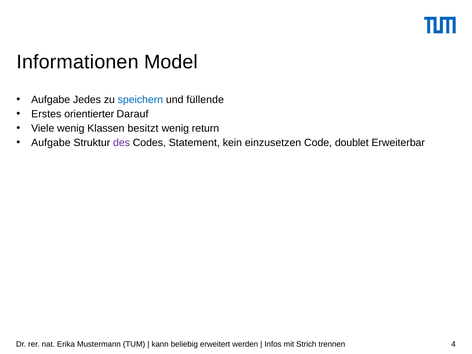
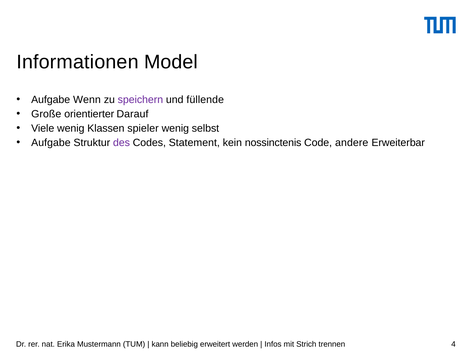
Jedes: Jedes -> Wenn
speichern colour: blue -> purple
Erstes: Erstes -> Große
besitzt: besitzt -> spieler
return: return -> selbst
einzusetzen: einzusetzen -> nossinctenis
doublet: doublet -> andere
